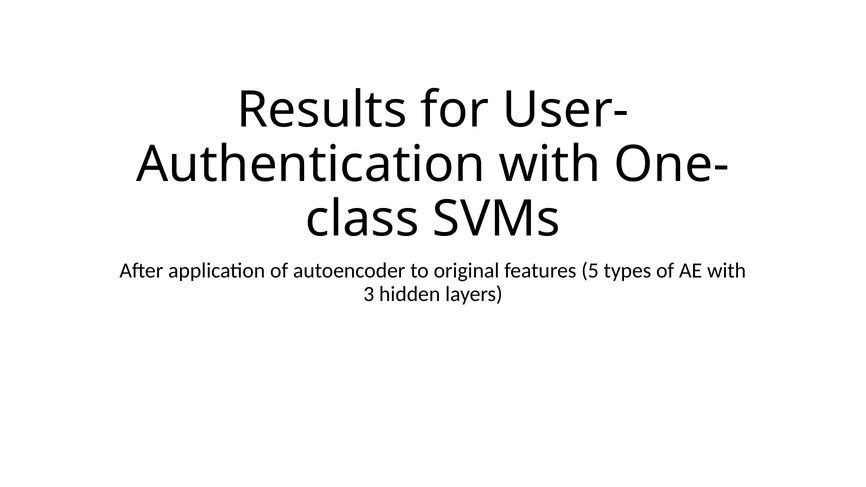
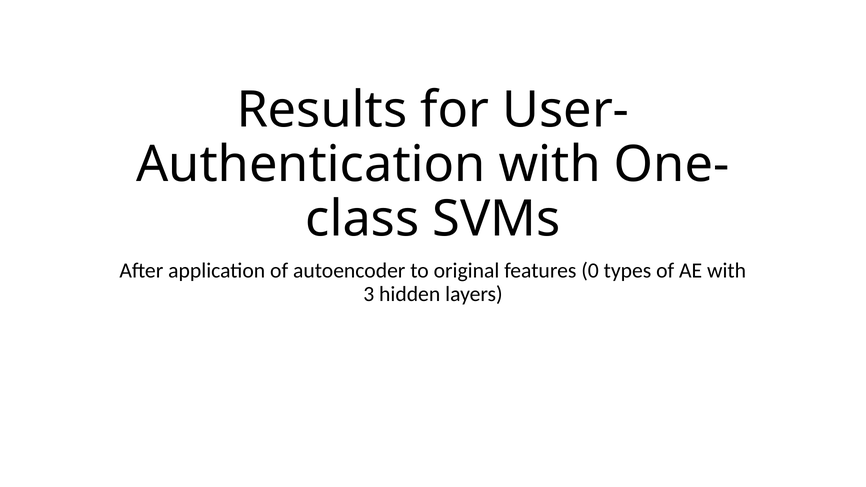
5: 5 -> 0
